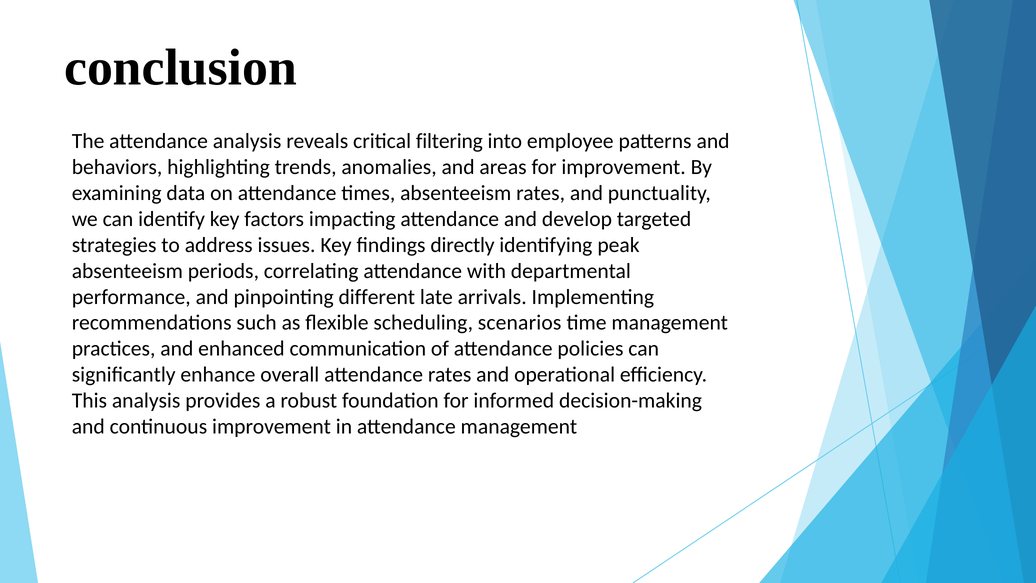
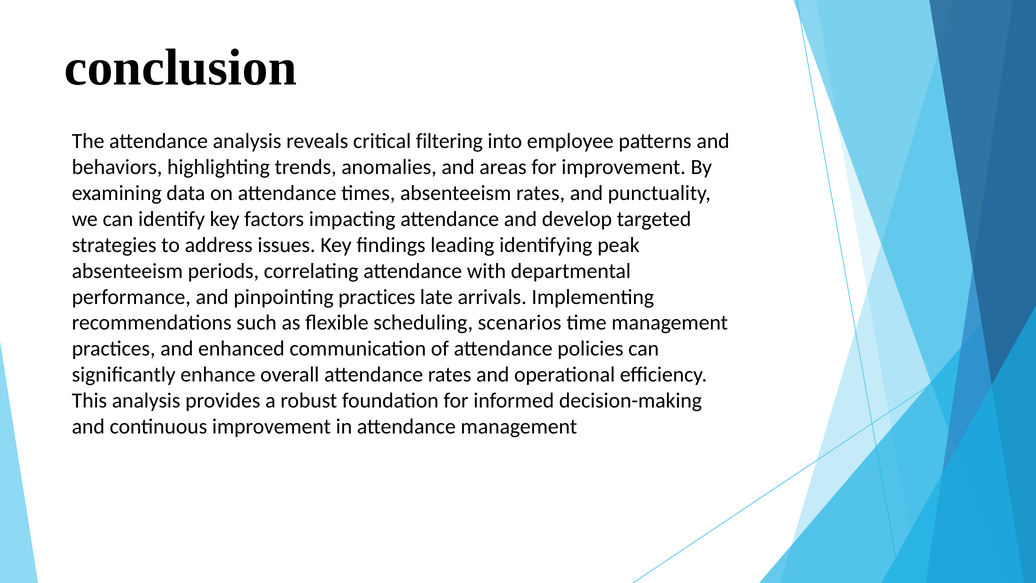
directly: directly -> leading
pinpointing different: different -> practices
